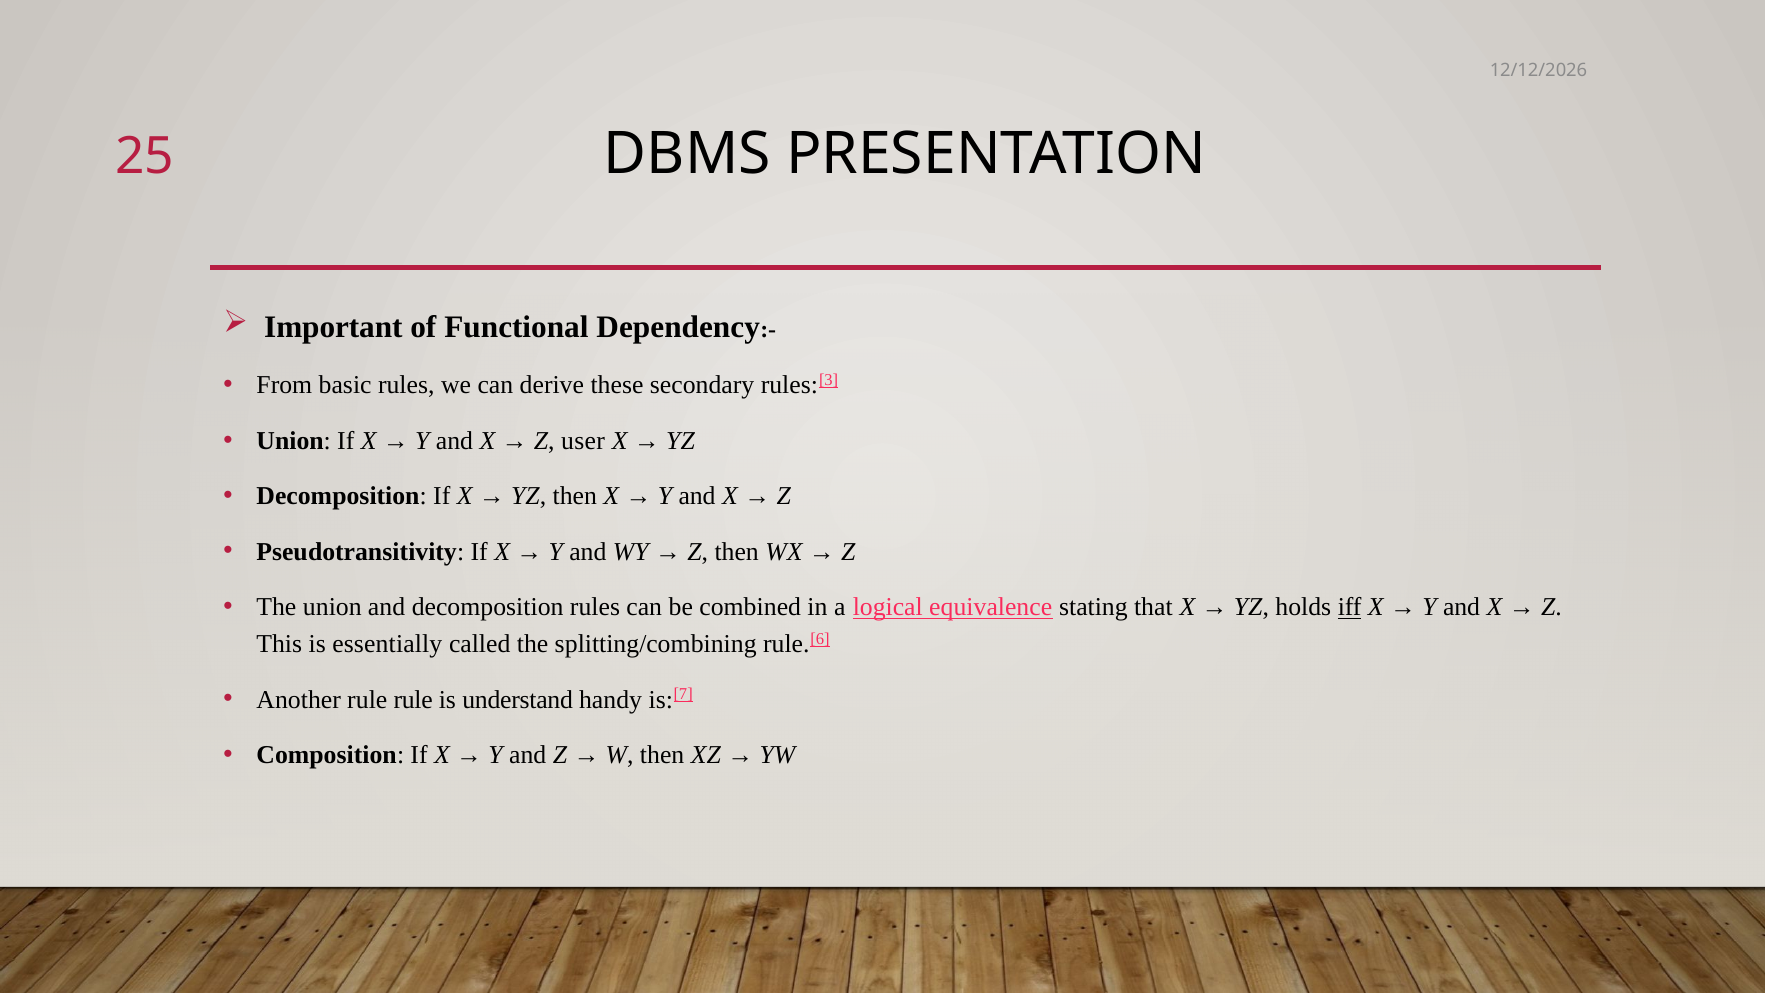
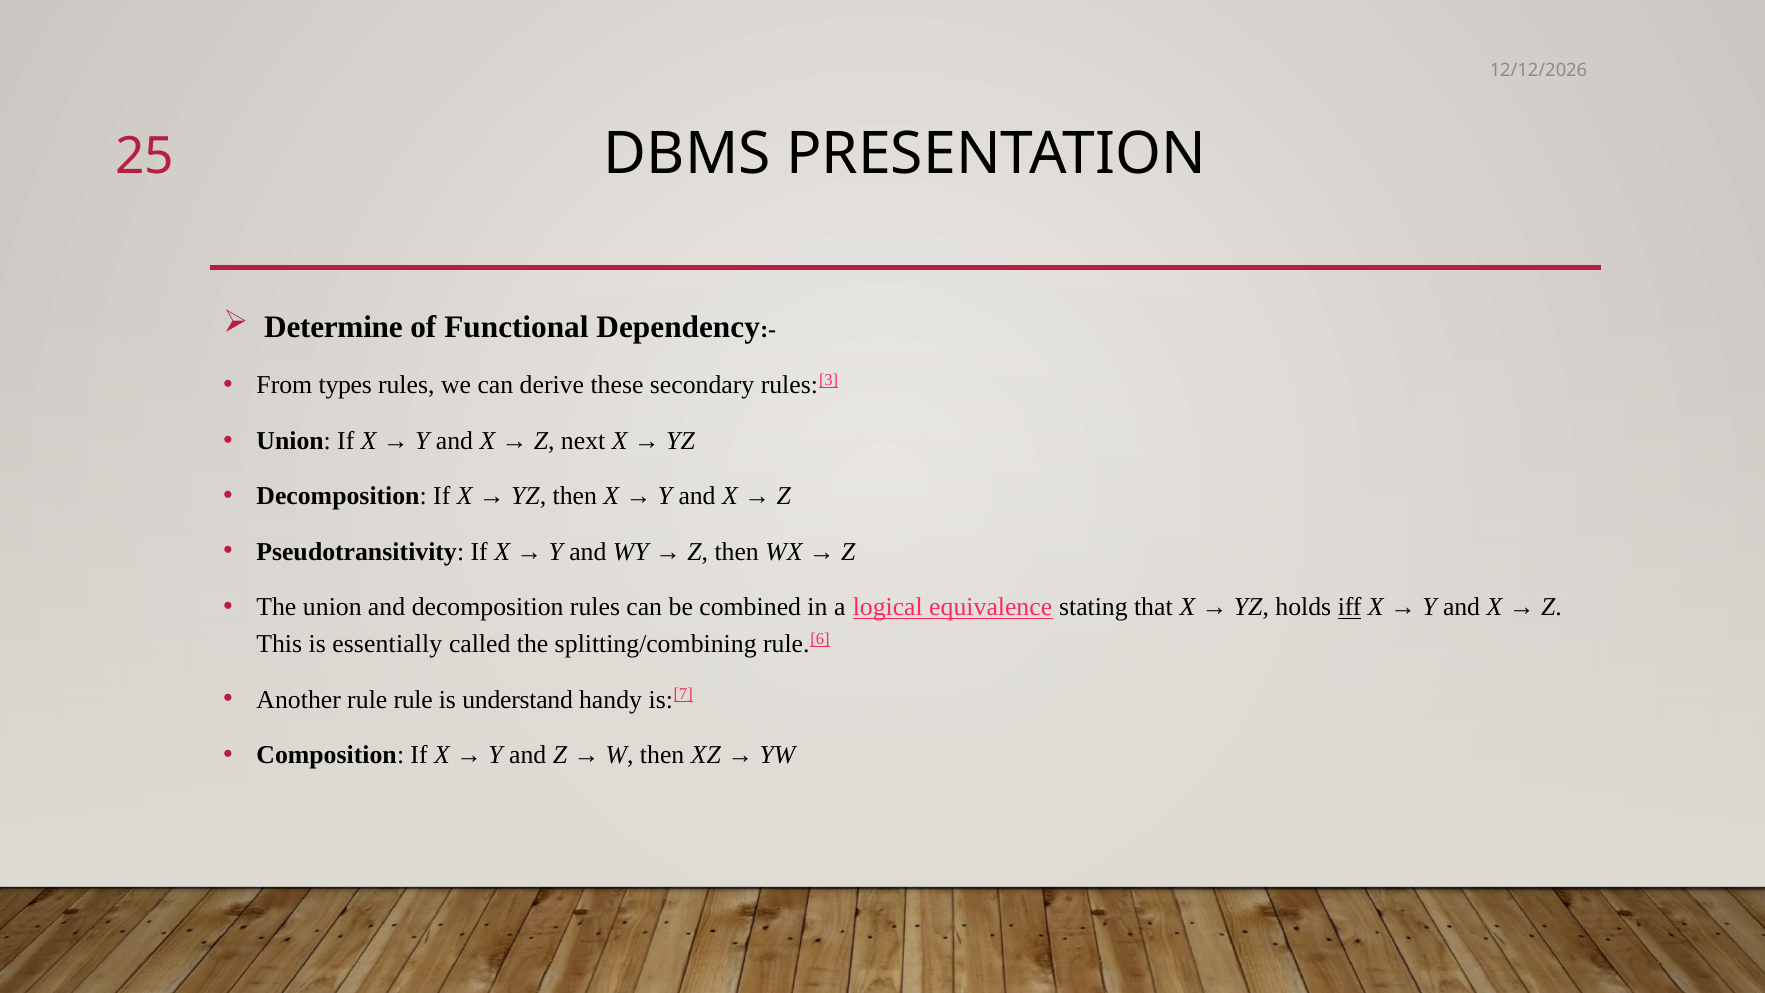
Important: Important -> Determine
basic: basic -> types
user: user -> next
